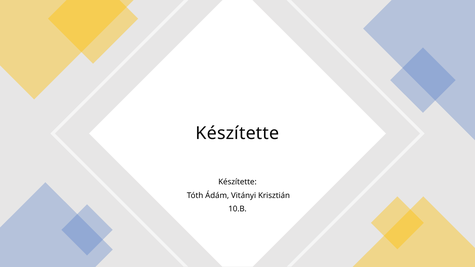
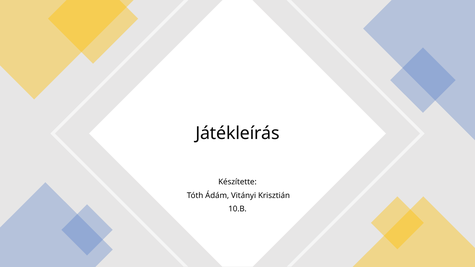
Készítette at (237, 133): Készítette -> Játékleírás
